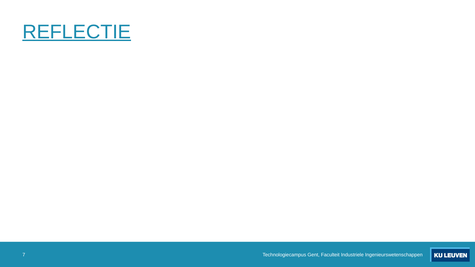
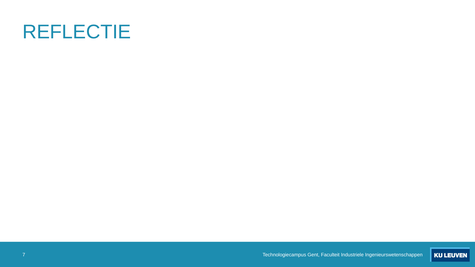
REFLECTIE underline: present -> none
